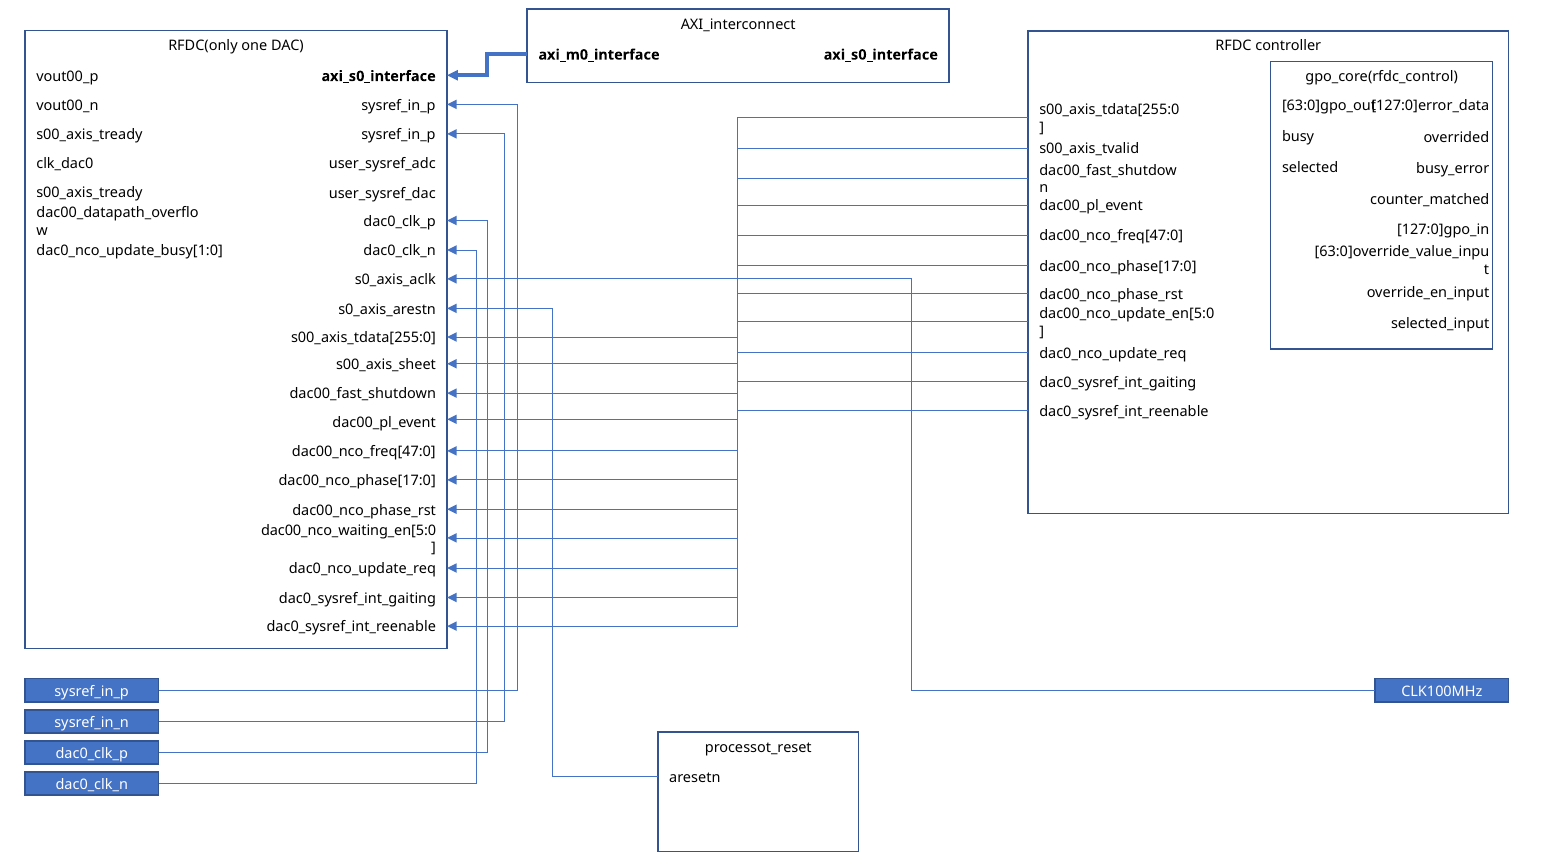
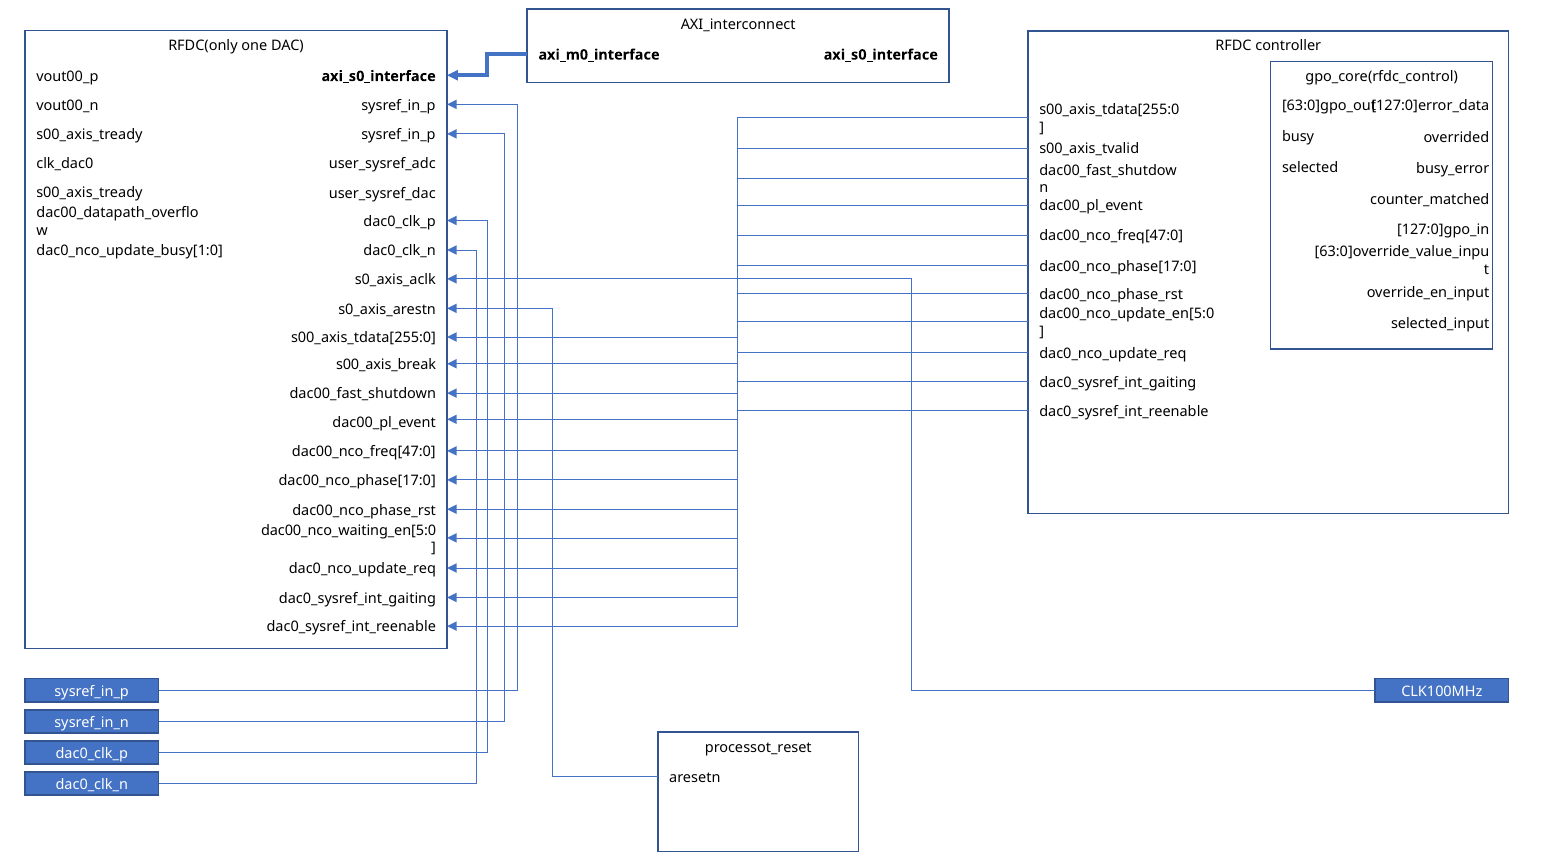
s00_axis_sheet: s00_axis_sheet -> s00_axis_break
